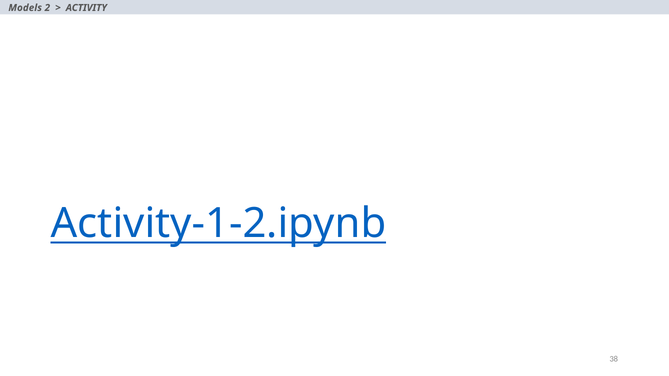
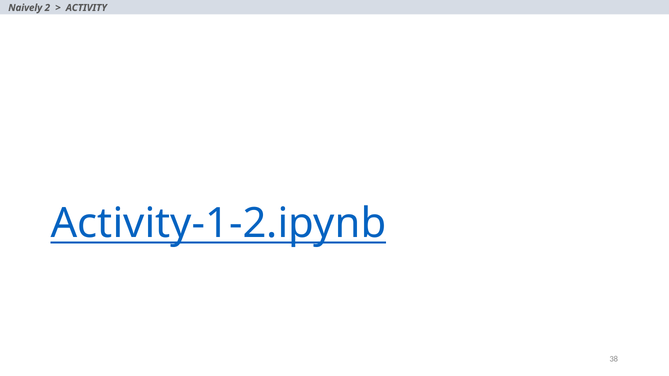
Models: Models -> Naively
